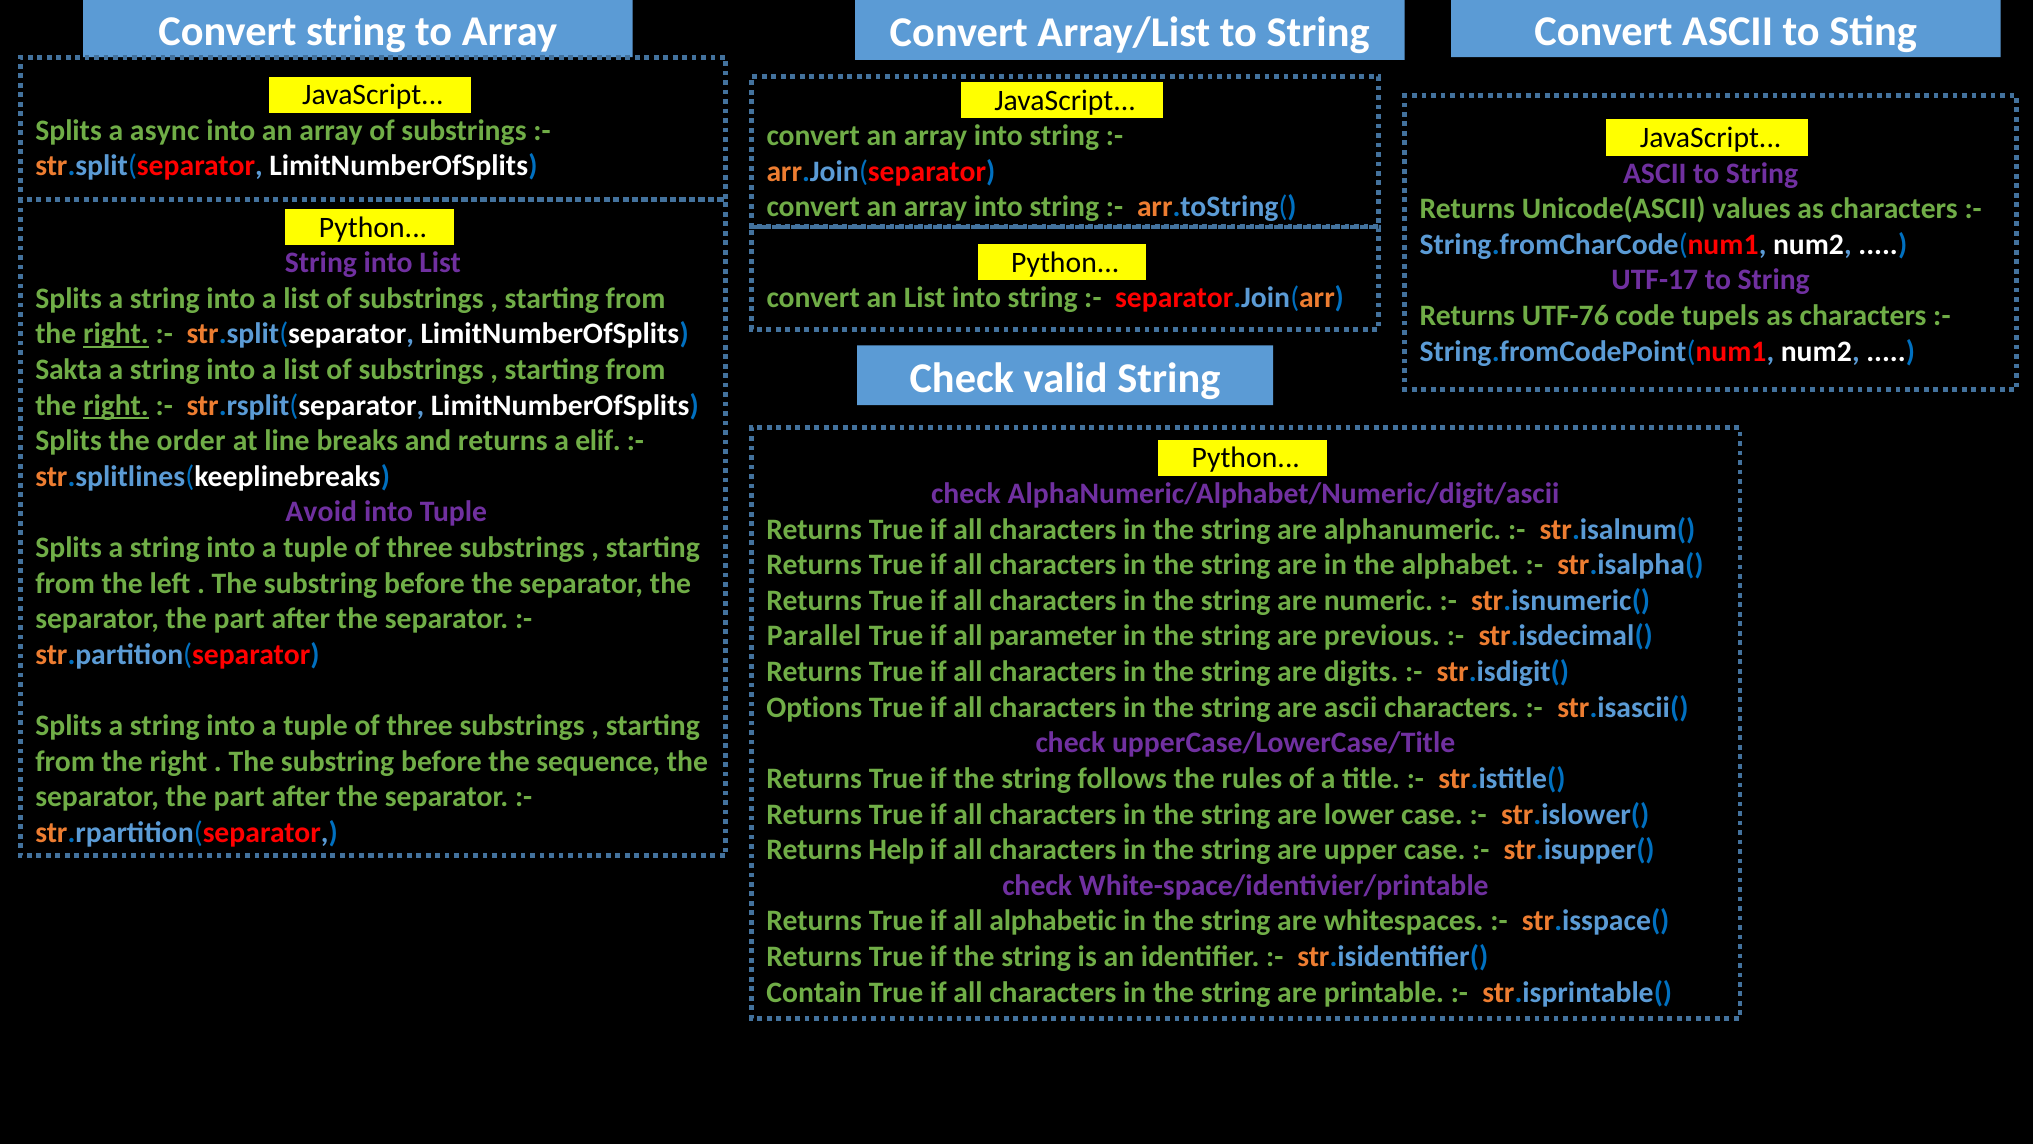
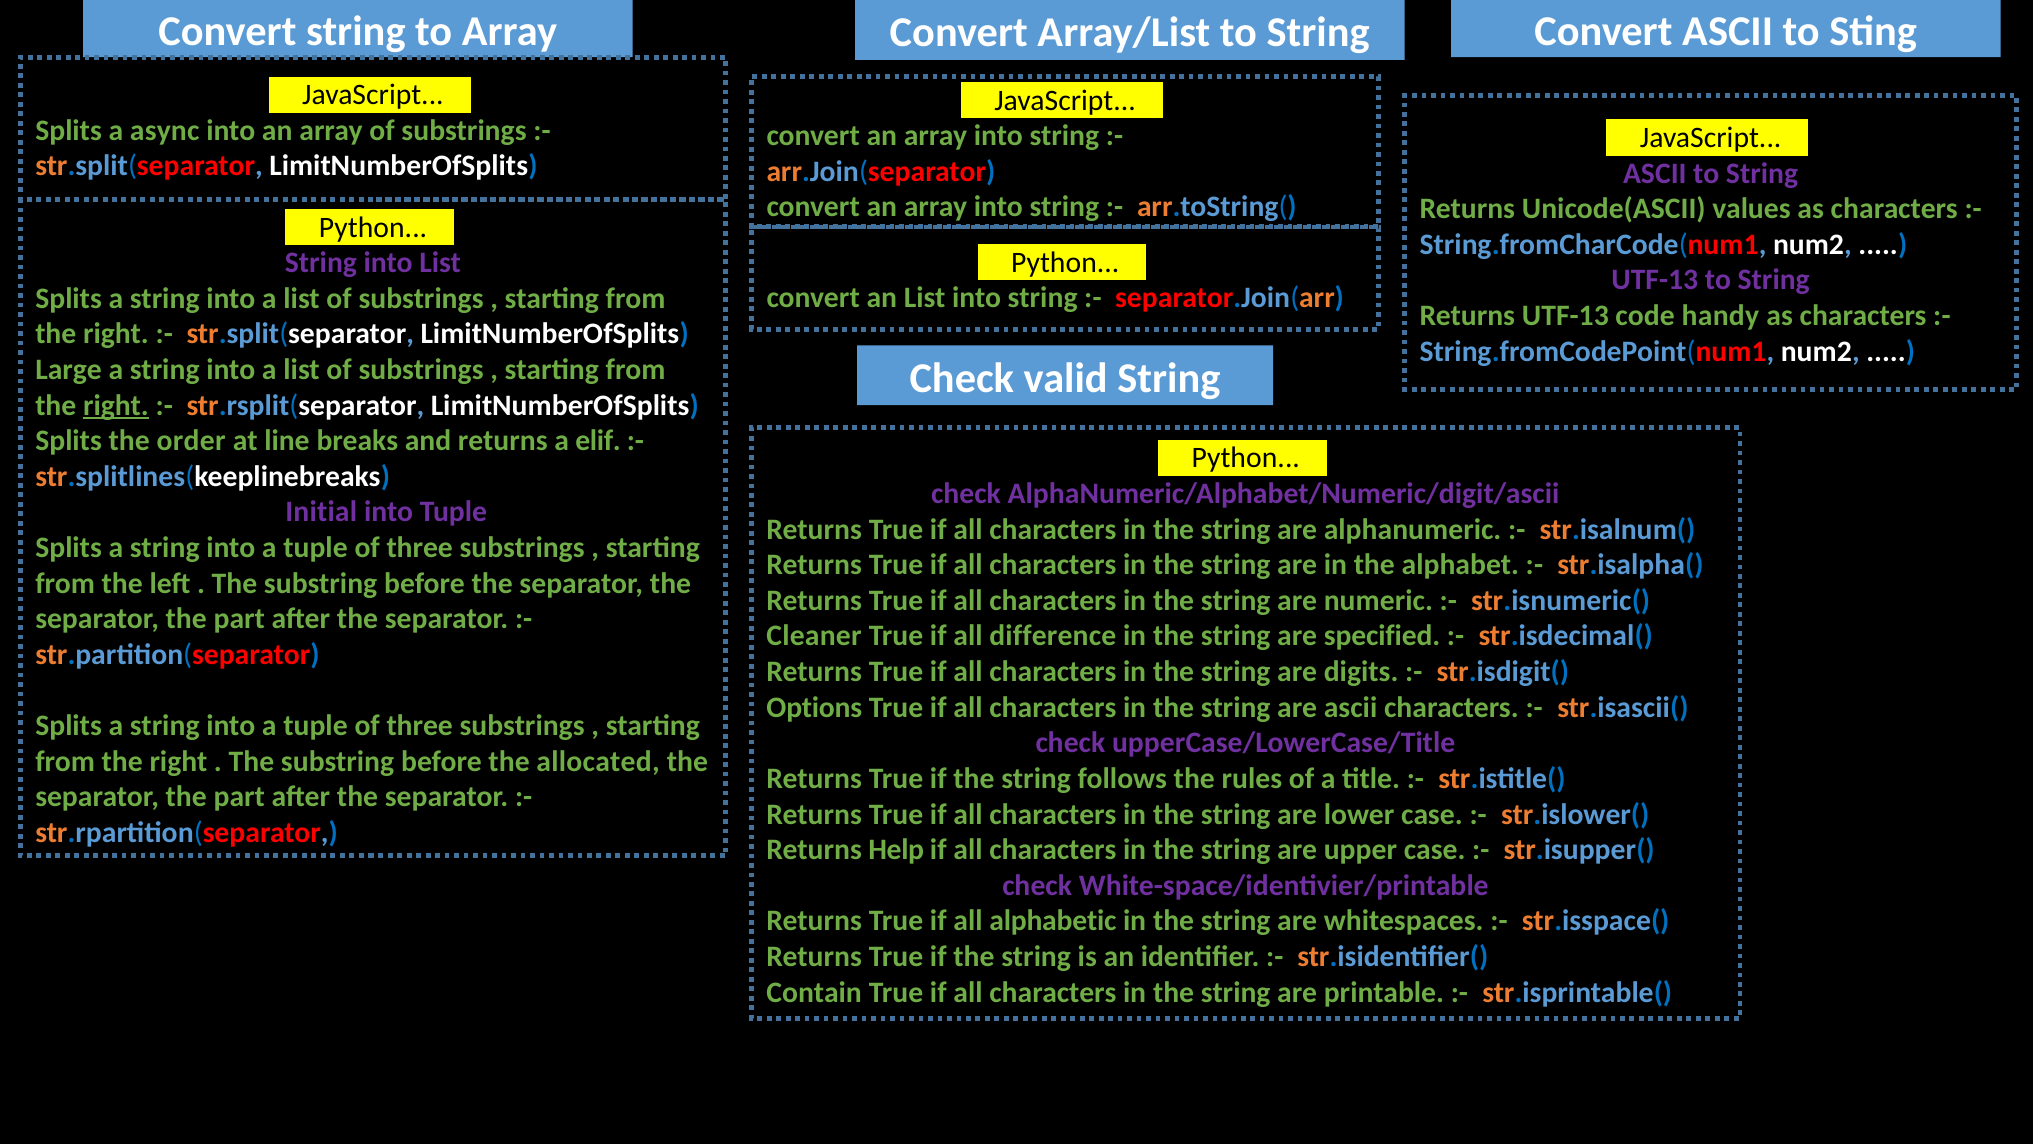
UTF-17 at (1655, 280): UTF-17 -> UTF-13
Returns UTF-76: UTF-76 -> UTF-13
tupels: tupels -> handy
right at (116, 334) underline: present -> none
Sakta: Sakta -> Large
Avoid: Avoid -> Initial
Parallel: Parallel -> Cleaner
parameter: parameter -> difference
previous: previous -> specified
sequence: sequence -> allocated
